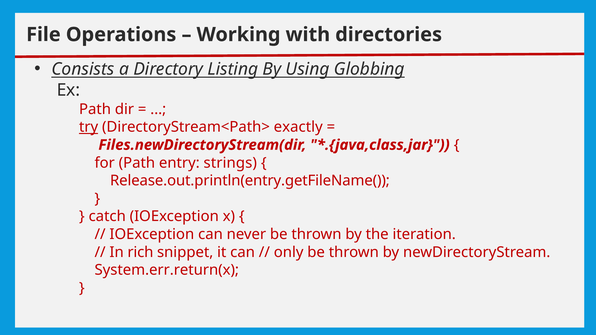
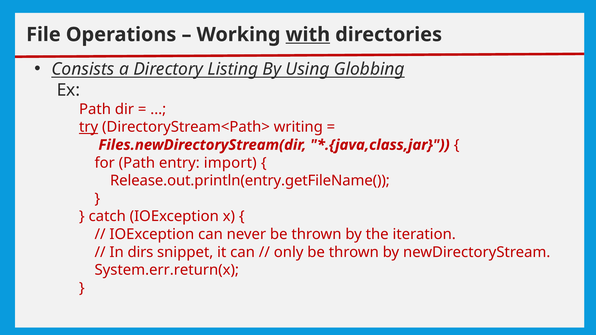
with underline: none -> present
exactly: exactly -> writing
strings: strings -> import
rich: rich -> dirs
